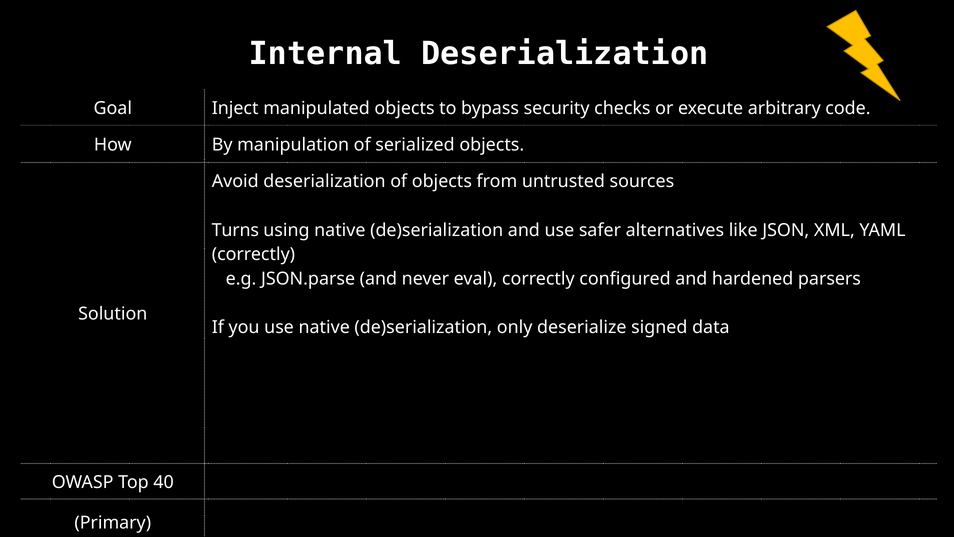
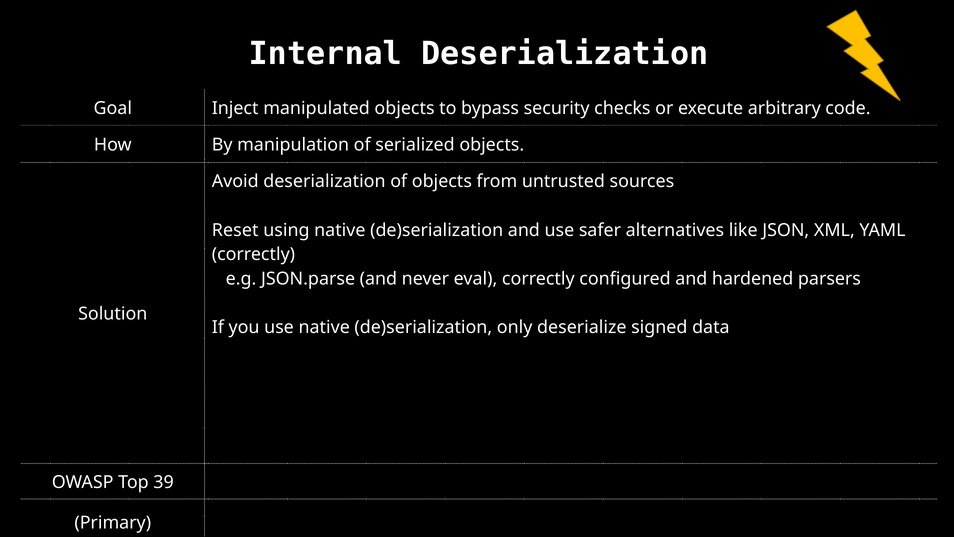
Turns: Turns -> Reset
40: 40 -> 39
